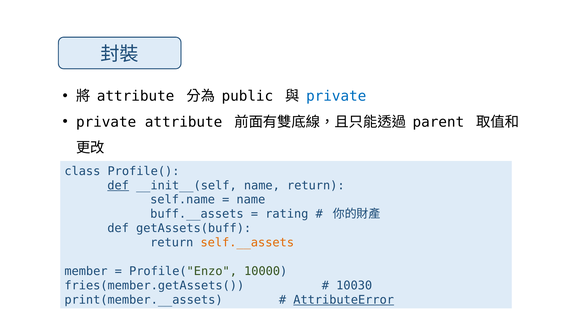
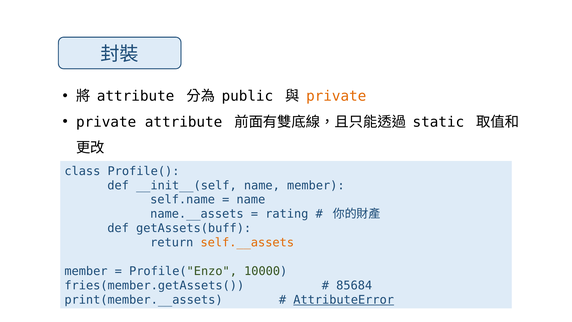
private at (336, 96) colour: blue -> orange
parent: parent -> static
def at (118, 185) underline: present -> none
name return: return -> member
buff.__assets: buff.__assets -> name.__assets
10030: 10030 -> 85684
